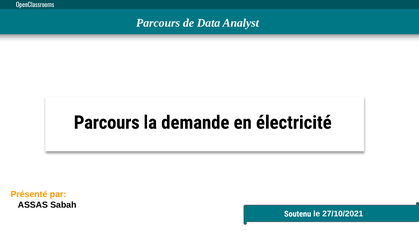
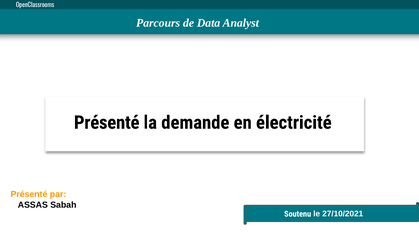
Parcours at (107, 122): Parcours -> Présenté
